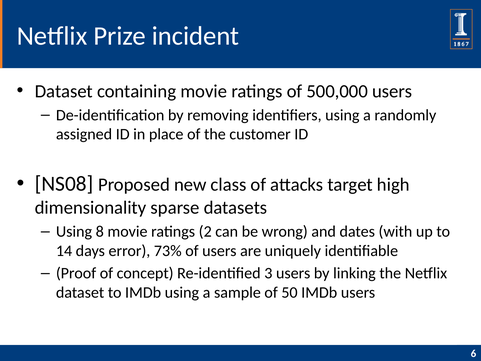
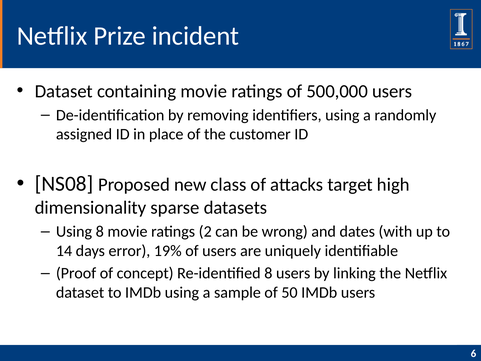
73%: 73% -> 19%
Re-identified 3: 3 -> 8
